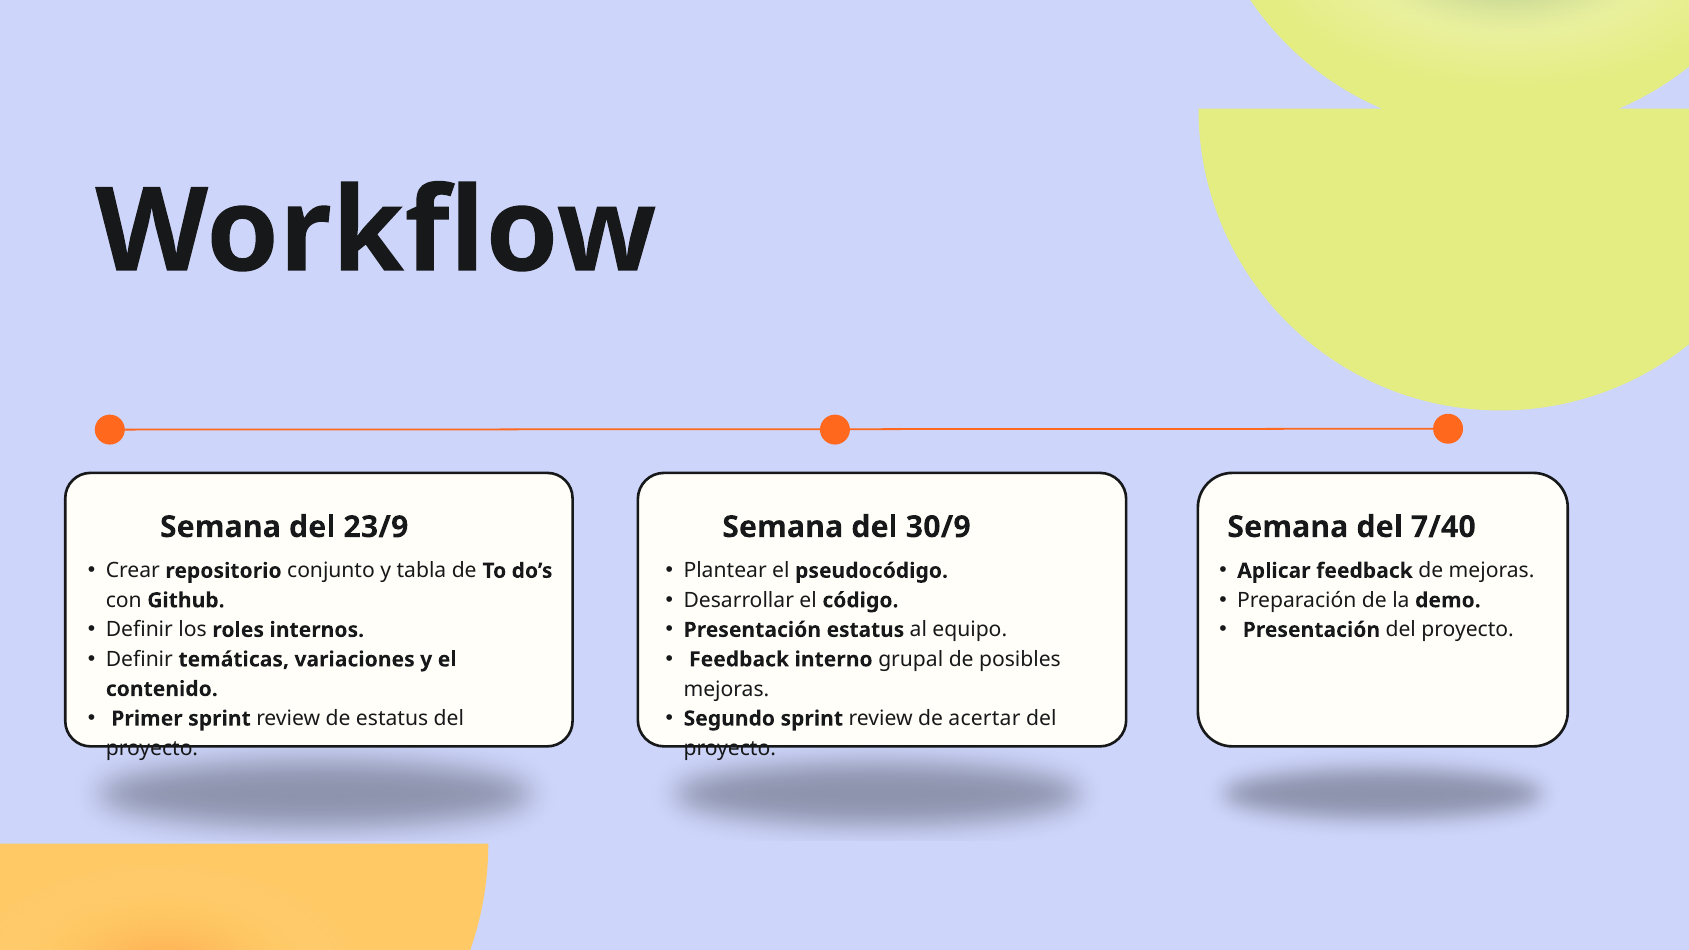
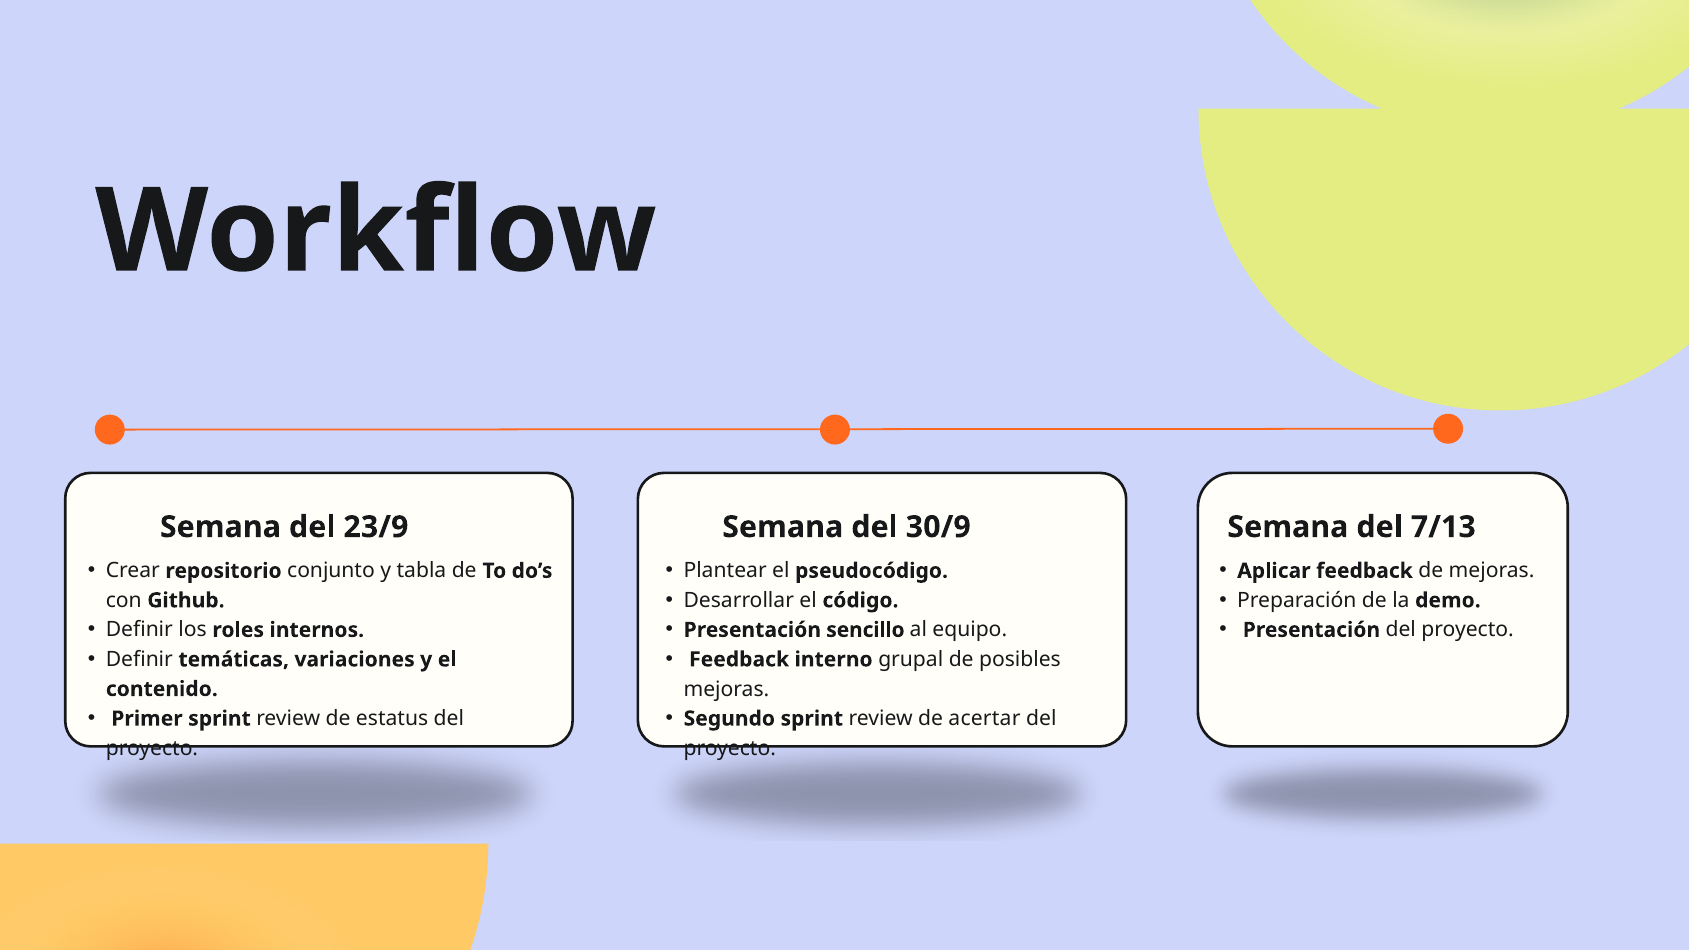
7/40: 7/40 -> 7/13
Presentación estatus: estatus -> sencillo
